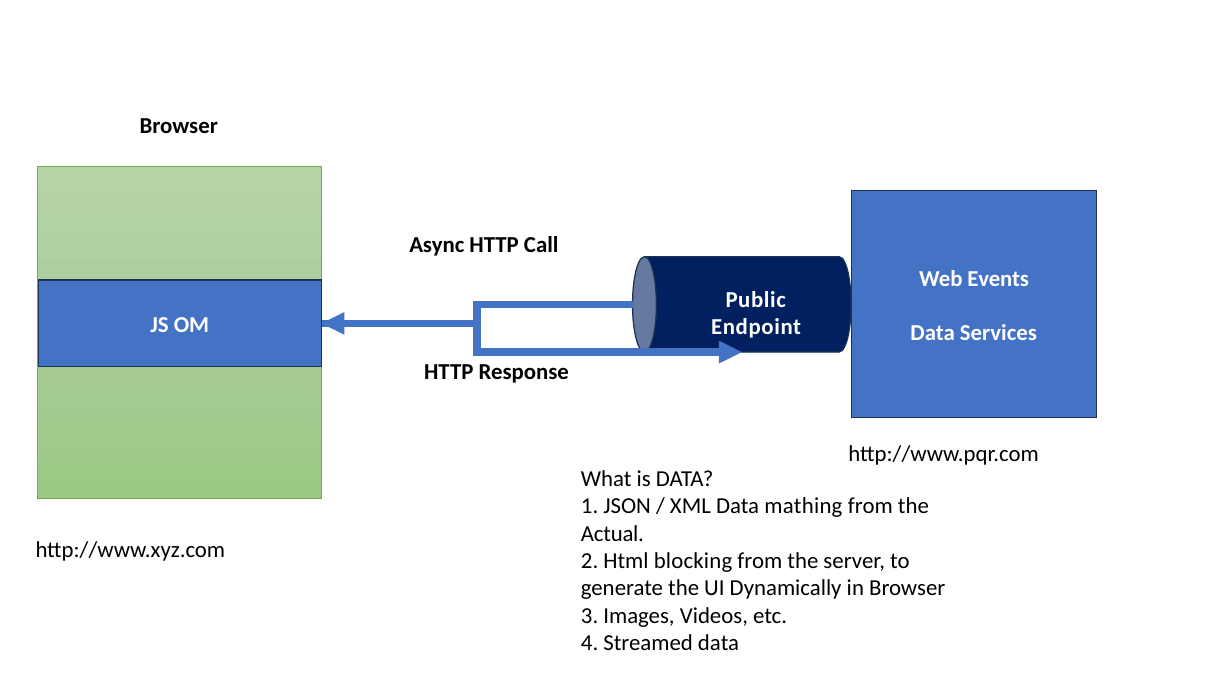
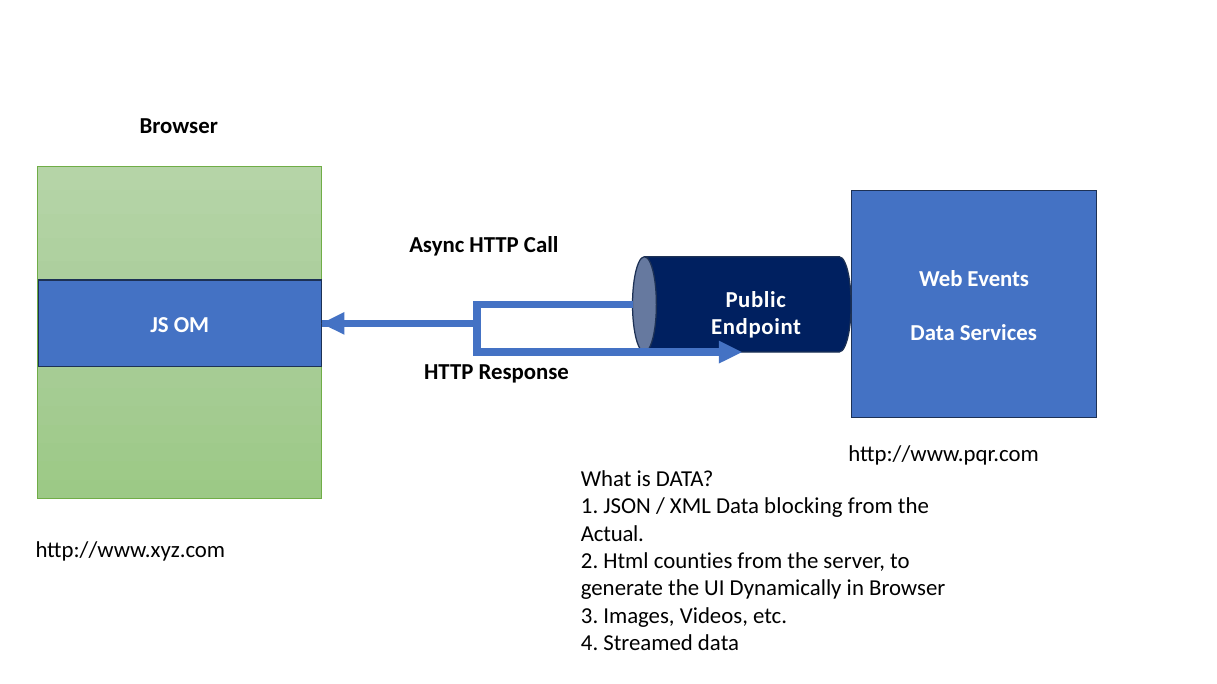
mathing: mathing -> blocking
blocking: blocking -> counties
